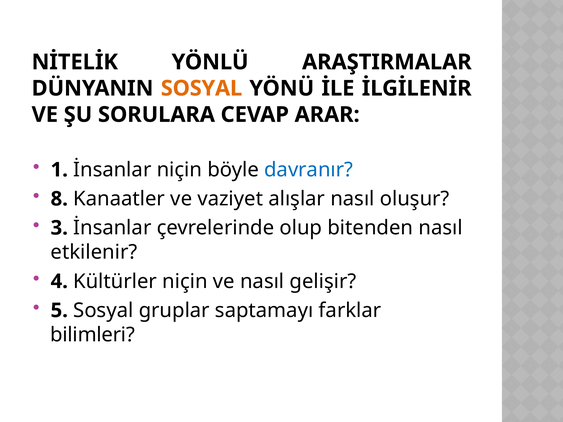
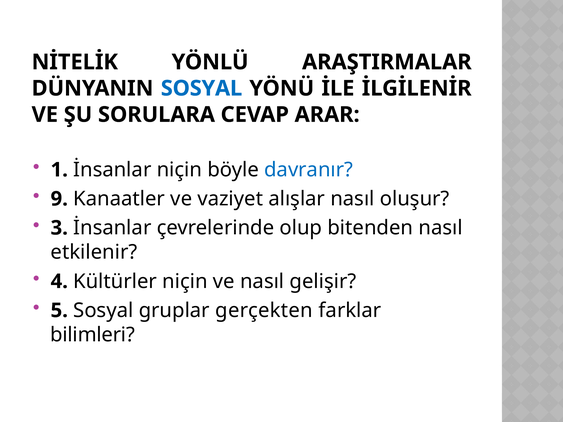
SOSYAL at (201, 88) colour: orange -> blue
8: 8 -> 9
saptamayı: saptamayı -> gerçekten
